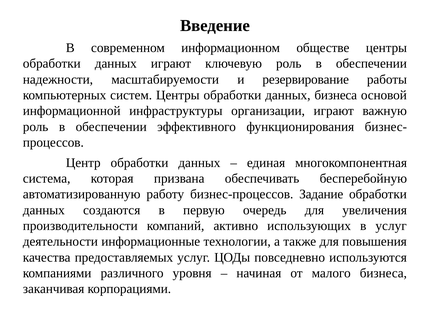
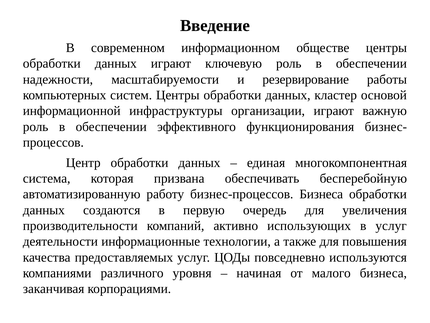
данных бизнеса: бизнеса -> кластер
бизнес-процессов Задание: Задание -> Бизнеса
